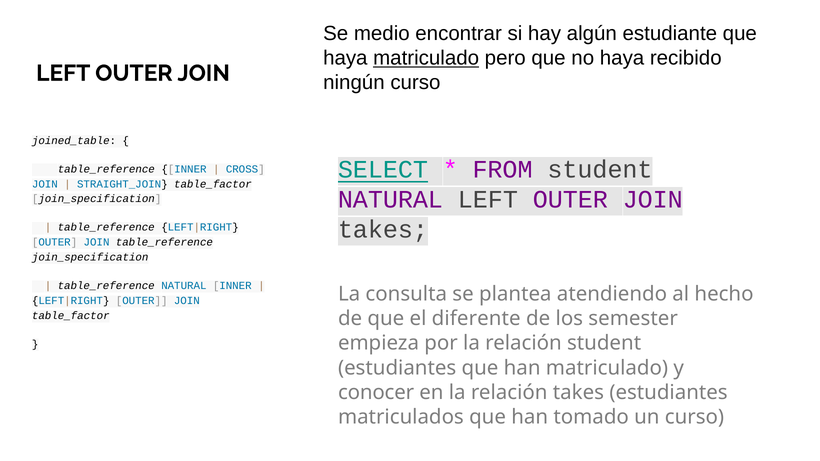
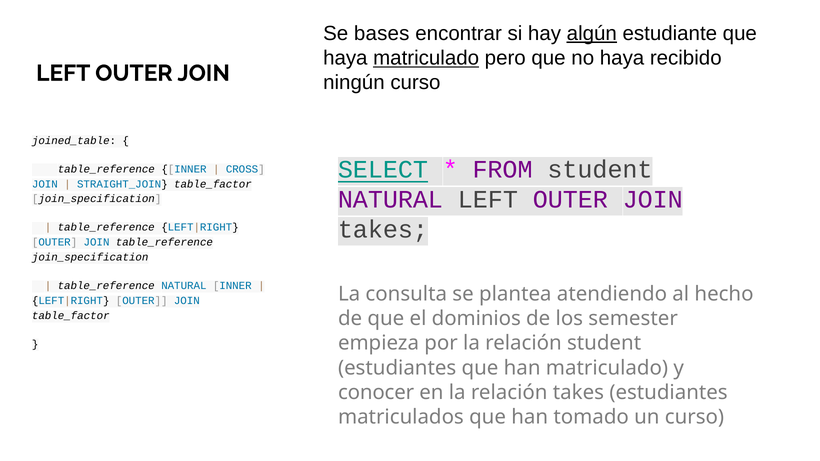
medio: medio -> bases
algún underline: none -> present
diferente: diferente -> dominios
